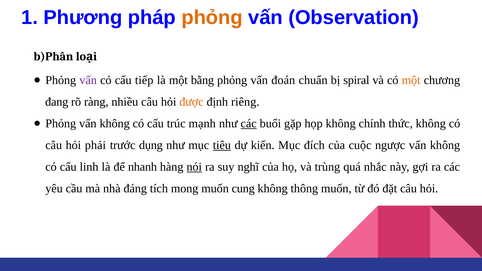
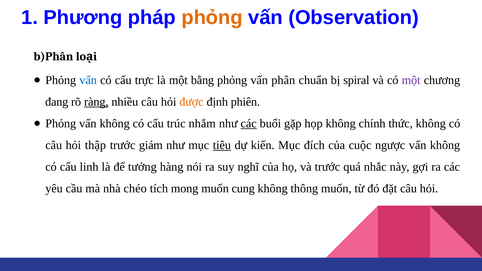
vấn at (88, 80) colour: purple -> blue
tiếp: tiếp -> trực
đoán: đoán -> phân
một at (411, 80) colour: orange -> purple
ràng underline: none -> present
riêng: riêng -> phiên
mạnh: mạnh -> nhắm
phải: phải -> thập
dụng: dụng -> giám
nhanh: nhanh -> tưởng
nói underline: present -> none
và trùng: trùng -> trước
đáng: đáng -> chéo
